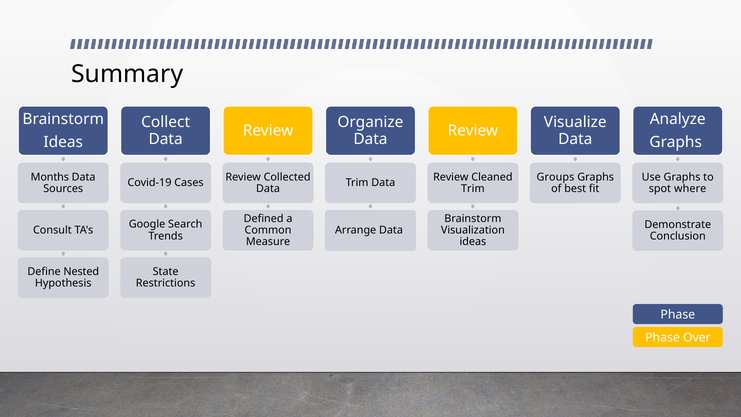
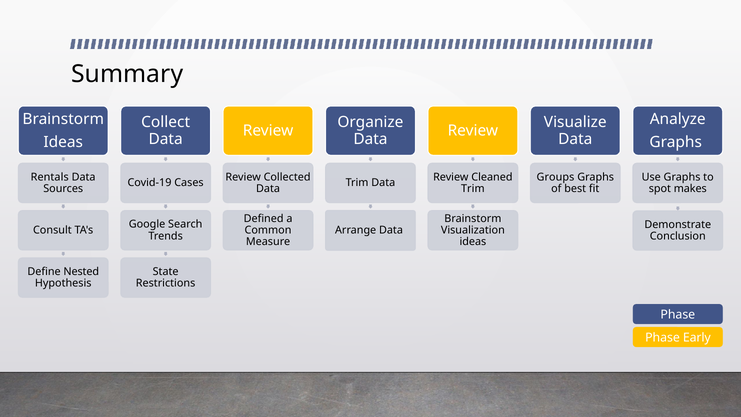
Months: Months -> Rentals
where: where -> makes
Over: Over -> Early
